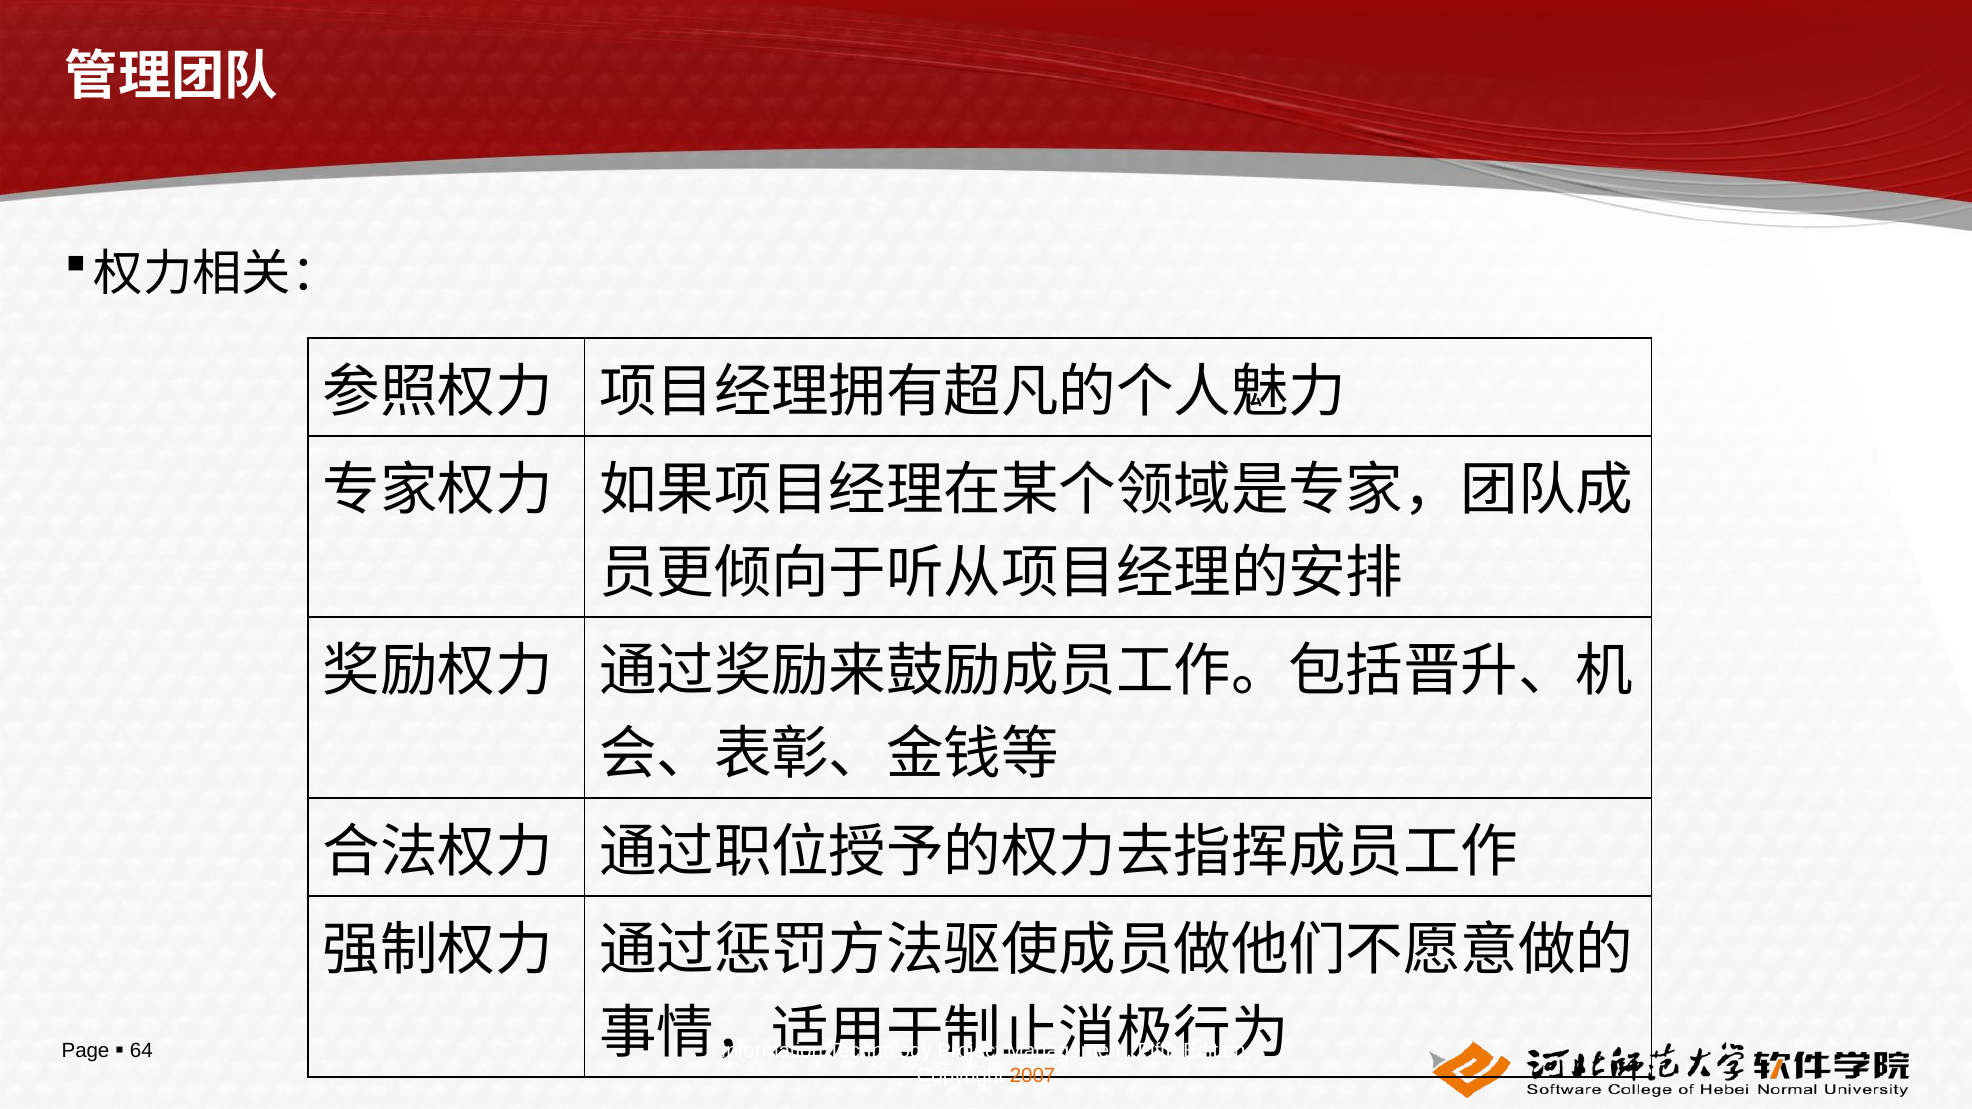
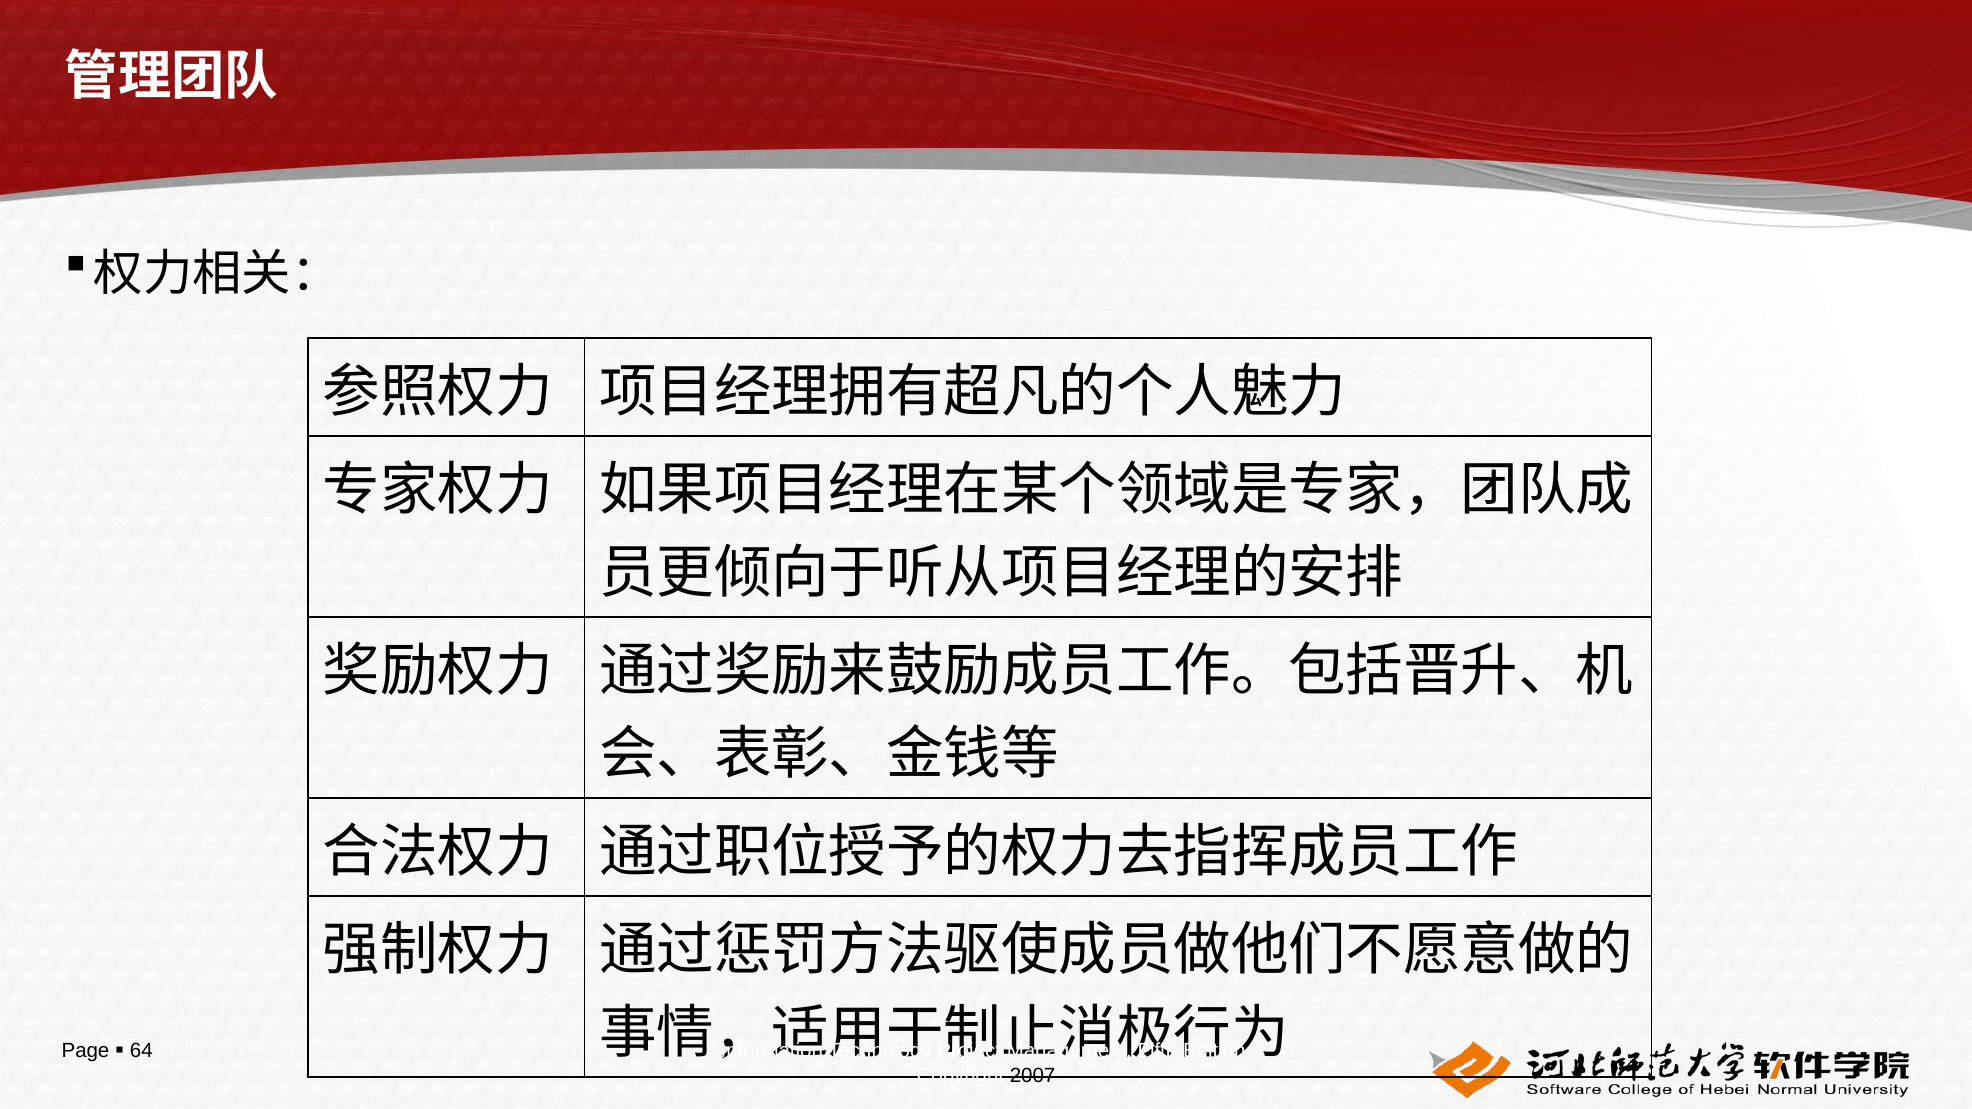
2007 colour: orange -> black
